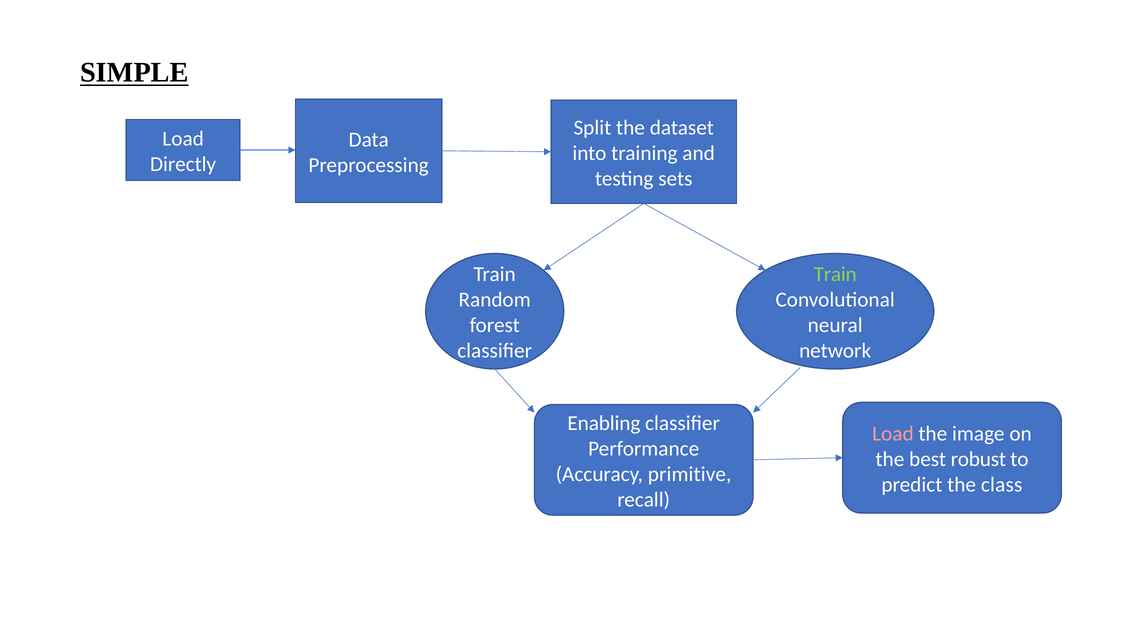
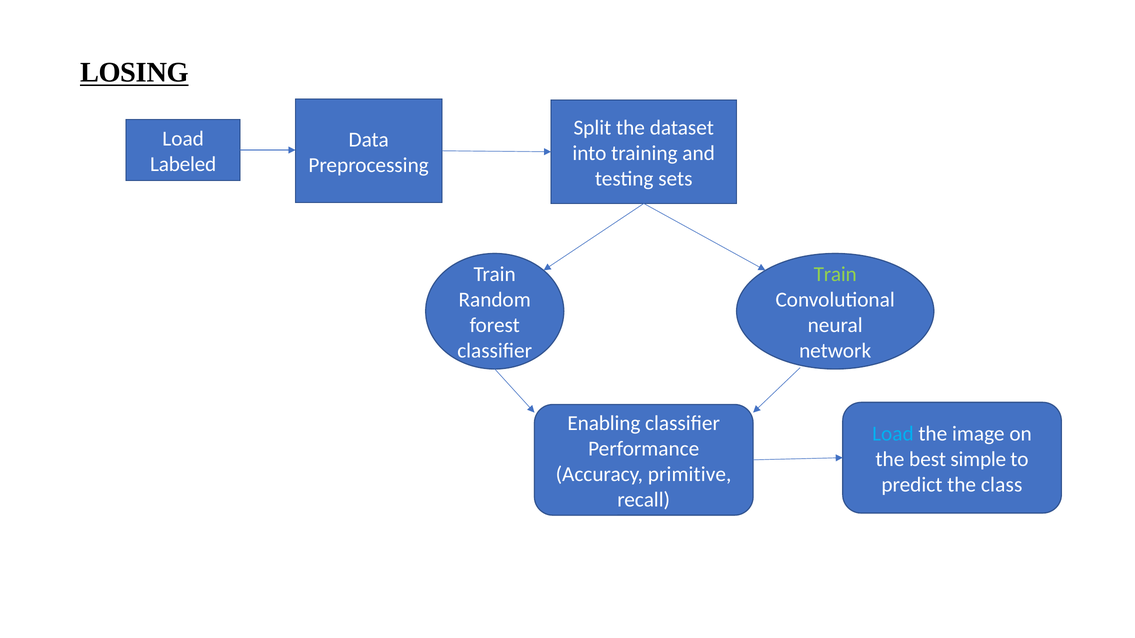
SIMPLE: SIMPLE -> LOSING
Directly: Directly -> Labeled
Load at (893, 434) colour: pink -> light blue
robust: robust -> simple
